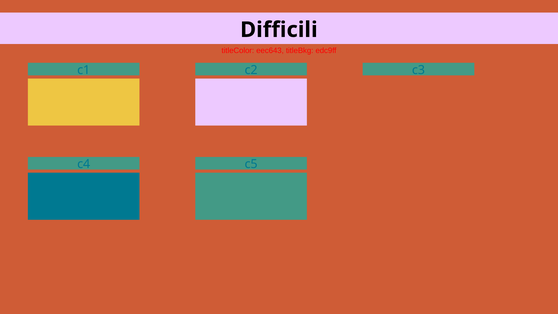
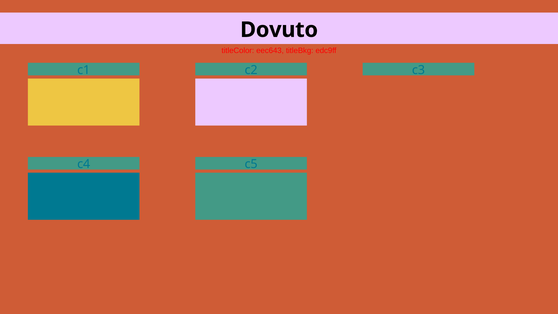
Difficili: Difficili -> Dovuto
